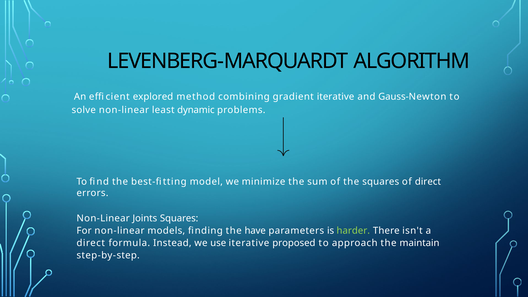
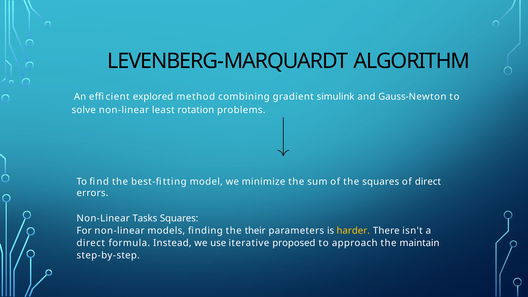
gradient iterative: iterative -> simulink
dynamic: dynamic -> rotation
Joints: Joints -> Tasks
have: have -> their
harder colour: light green -> yellow
